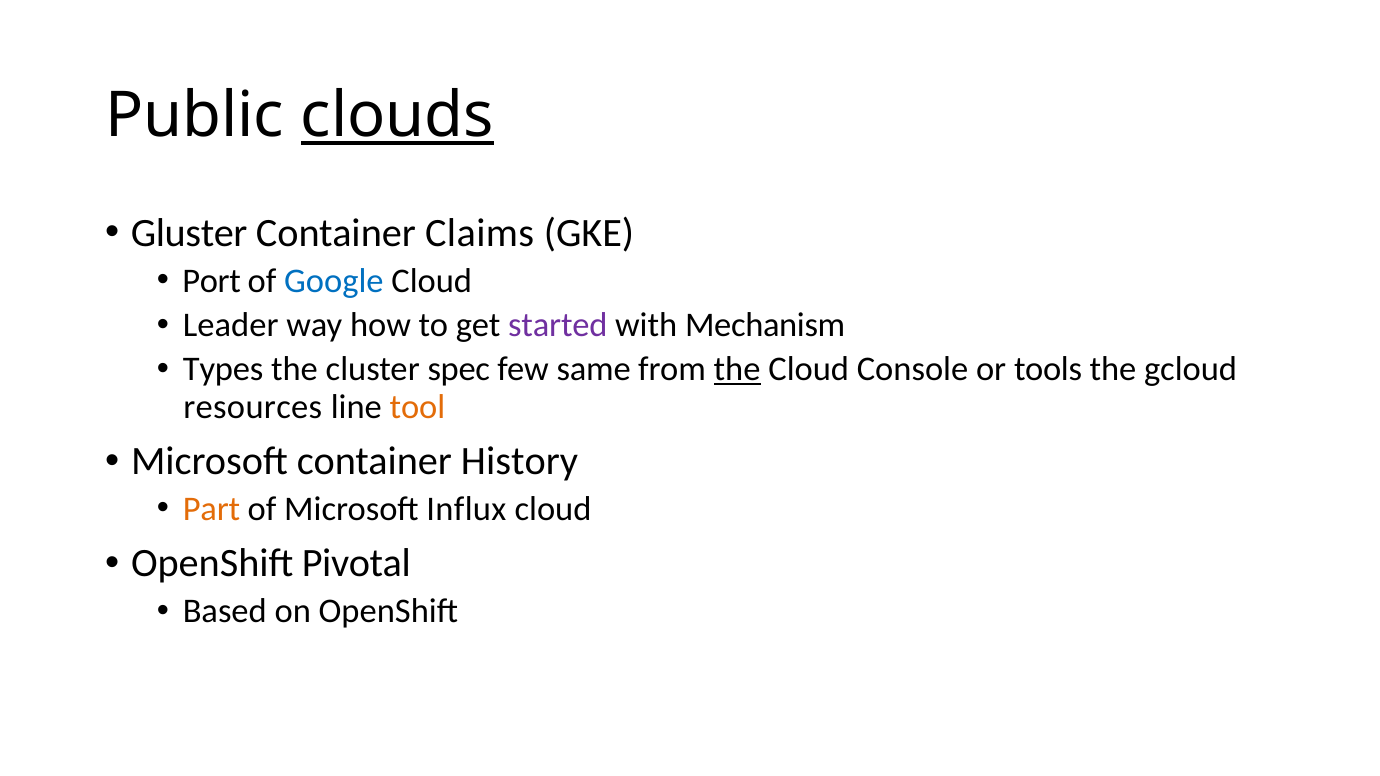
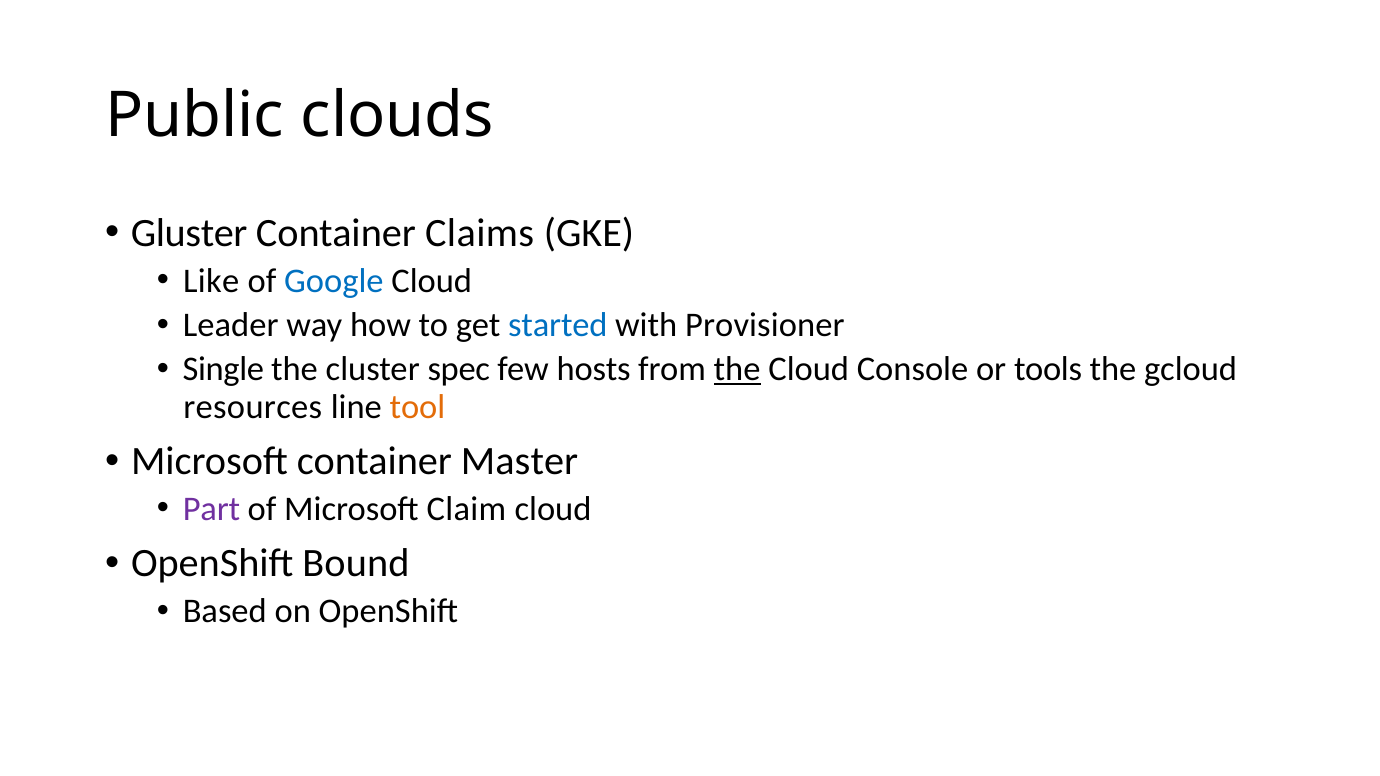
clouds underline: present -> none
Port: Port -> Like
started colour: purple -> blue
Mechanism: Mechanism -> Provisioner
Types: Types -> Single
same: same -> hosts
History: History -> Master
Part colour: orange -> purple
Influx: Influx -> Claim
Pivotal: Pivotal -> Bound
